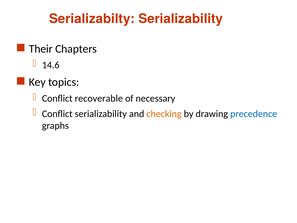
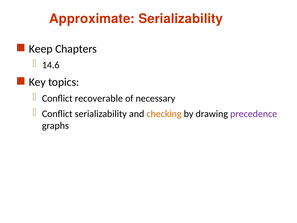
Serializabilty: Serializabilty -> Approximate
Their: Their -> Keep
precedence colour: blue -> purple
